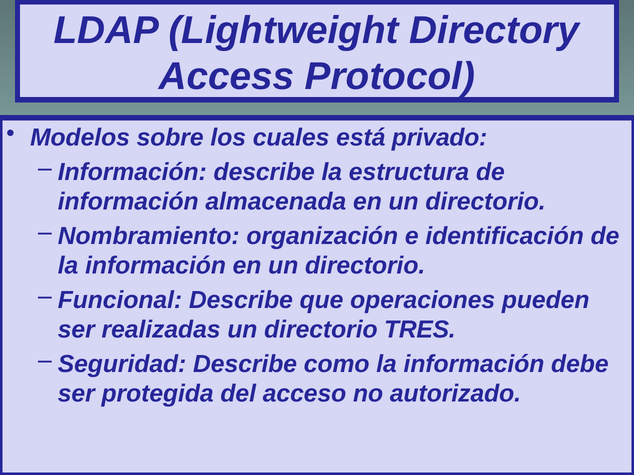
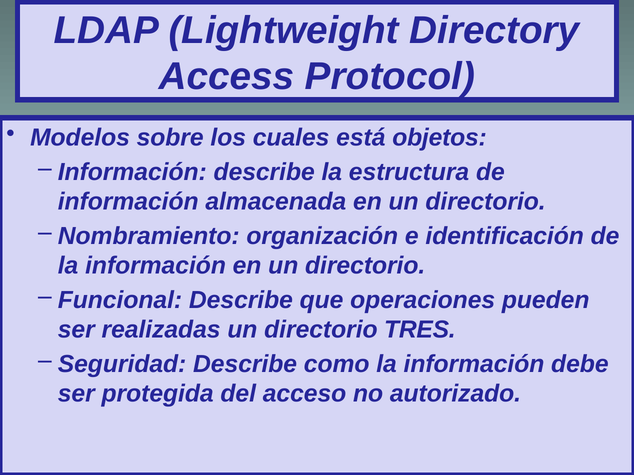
privado: privado -> objetos
